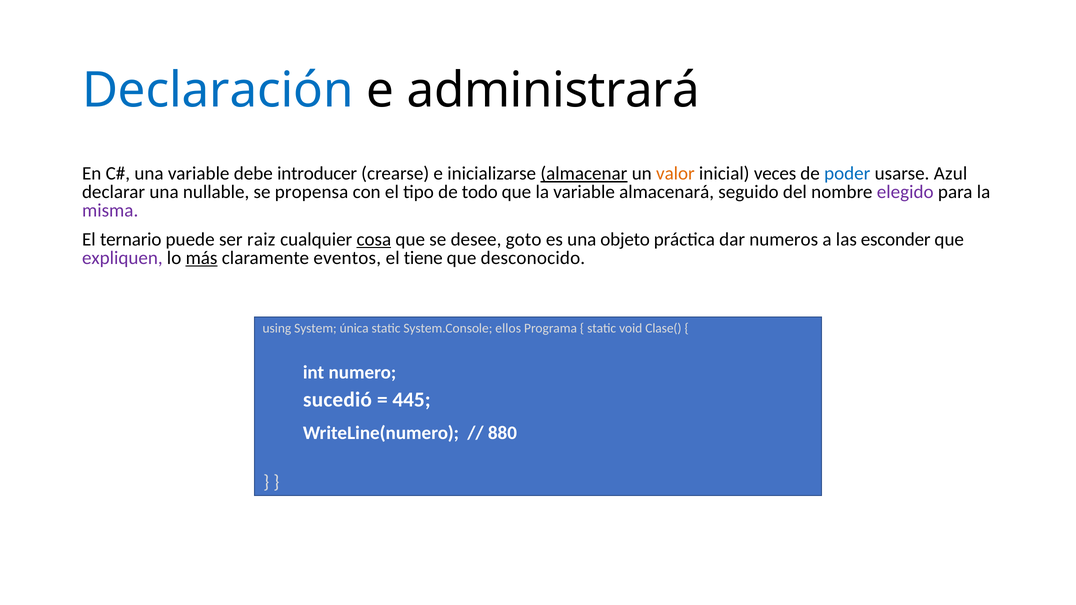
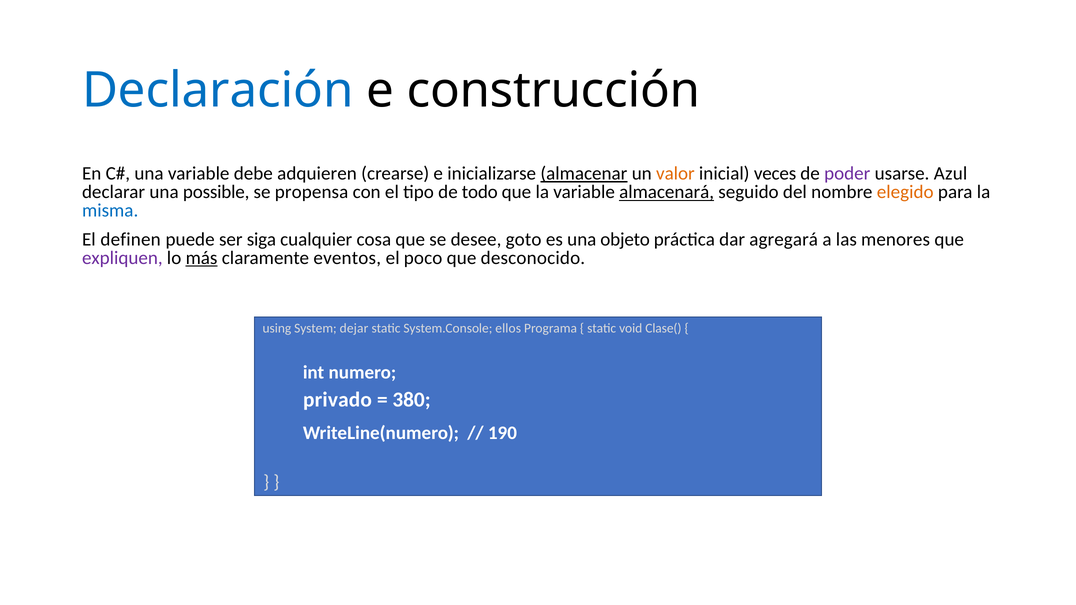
administrará: administrará -> construcción
introducer: introducer -> adquieren
poder colour: blue -> purple
nullable: nullable -> possible
almacenará underline: none -> present
elegido colour: purple -> orange
misma colour: purple -> blue
ternario: ternario -> definen
raiz: raiz -> siga
cosa underline: present -> none
numeros: numeros -> agregará
esconder: esconder -> menores
tiene: tiene -> poco
única: única -> dejar
sucedió: sucedió -> privado
445: 445 -> 380
880: 880 -> 190
